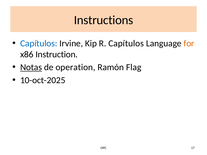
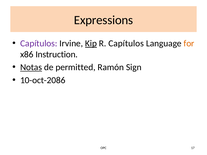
Instructions: Instructions -> Expressions
Capítulos at (39, 43) colour: blue -> purple
Kip underline: none -> present
operation: operation -> permitted
Flag: Flag -> Sign
10-oct-2025: 10-oct-2025 -> 10-oct-2086
